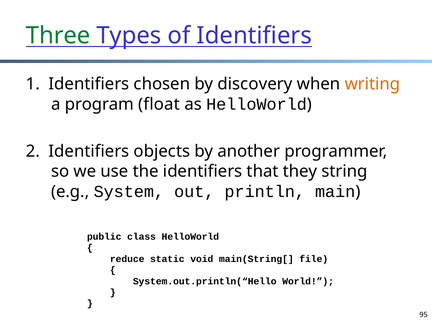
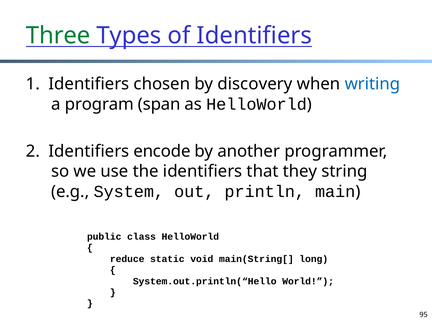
writing colour: orange -> blue
float: float -> span
objects: objects -> encode
file: file -> long
